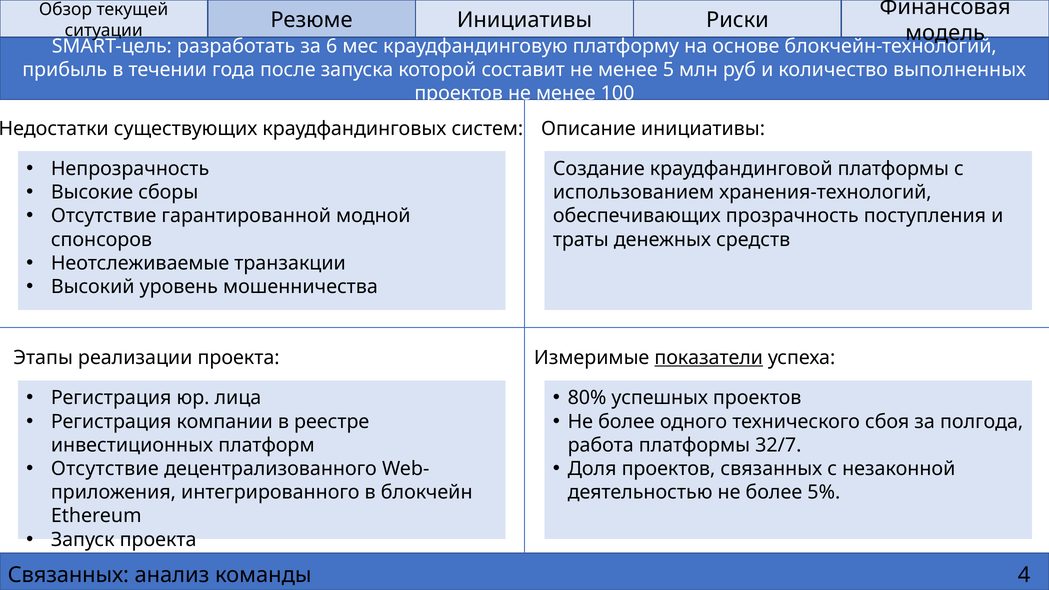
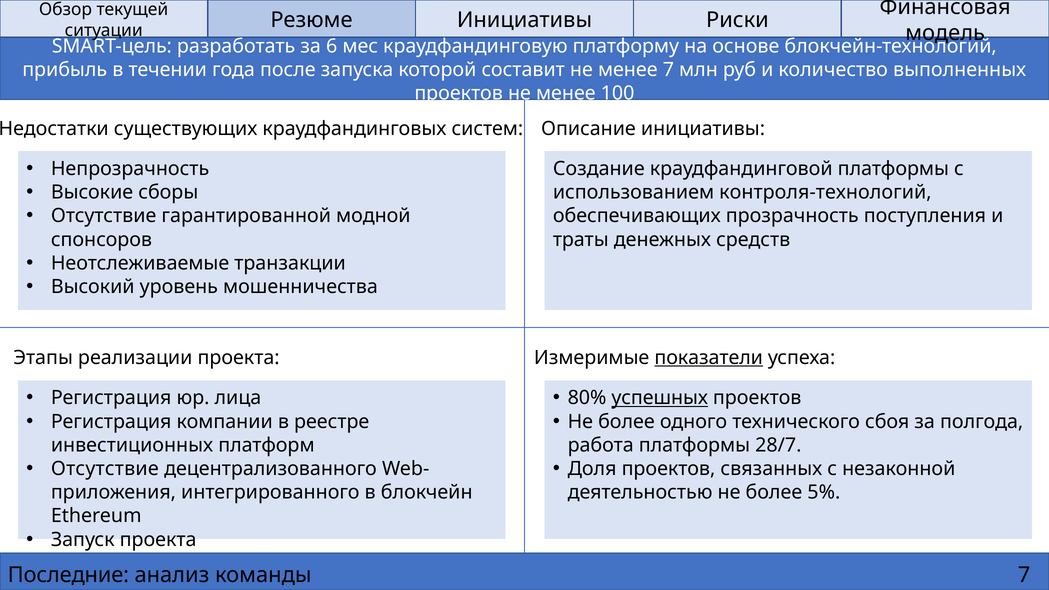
менее 5: 5 -> 7
хранения-технологий: хранения-технологий -> контроля-технологий
успешных underline: none -> present
32/7: 32/7 -> 28/7
Связанных at (68, 575): Связанных -> Последние
команды 4: 4 -> 7
